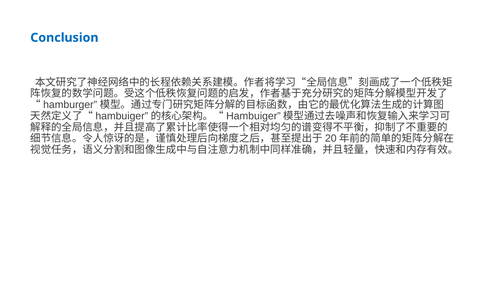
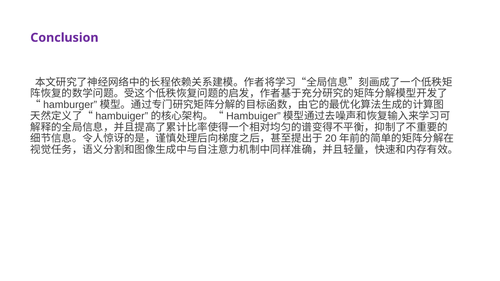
Conclusion colour: blue -> purple
